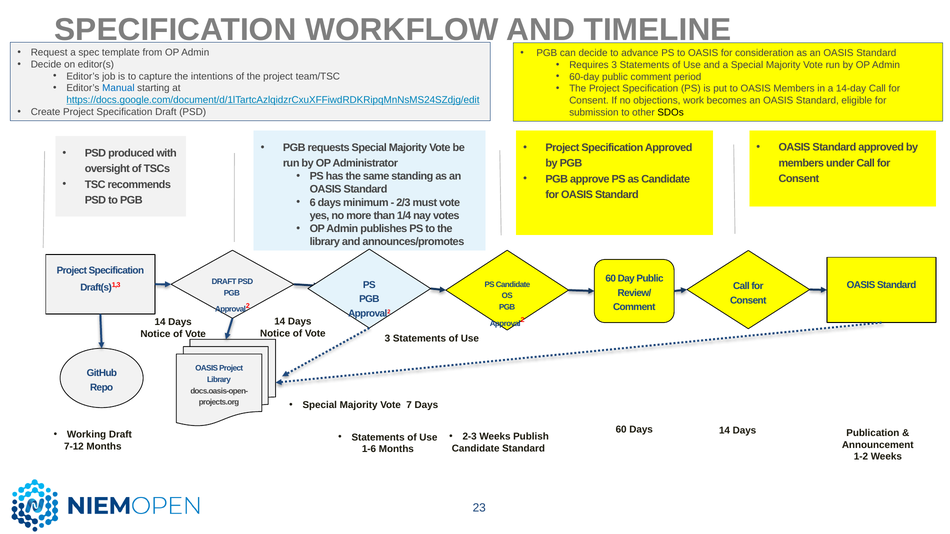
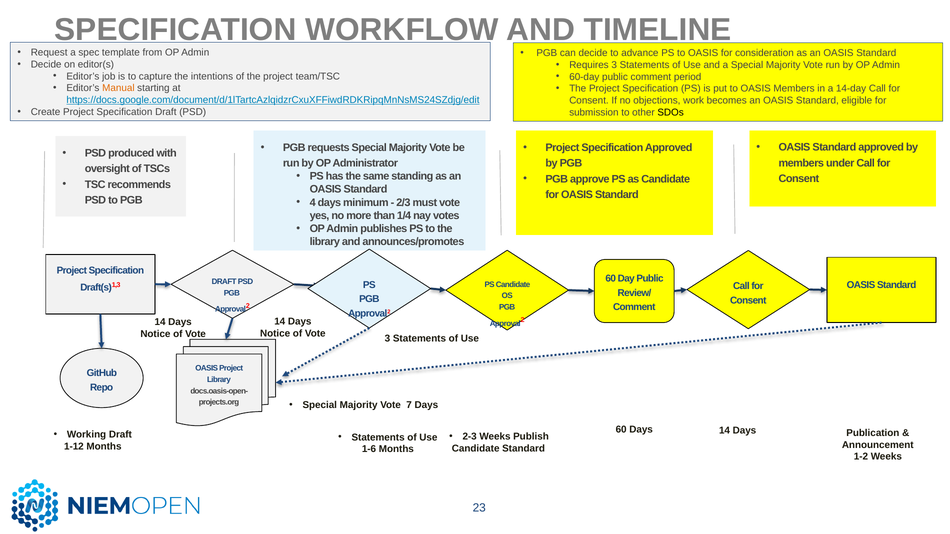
Manual colour: blue -> orange
6: 6 -> 4
7-12: 7-12 -> 1-12
